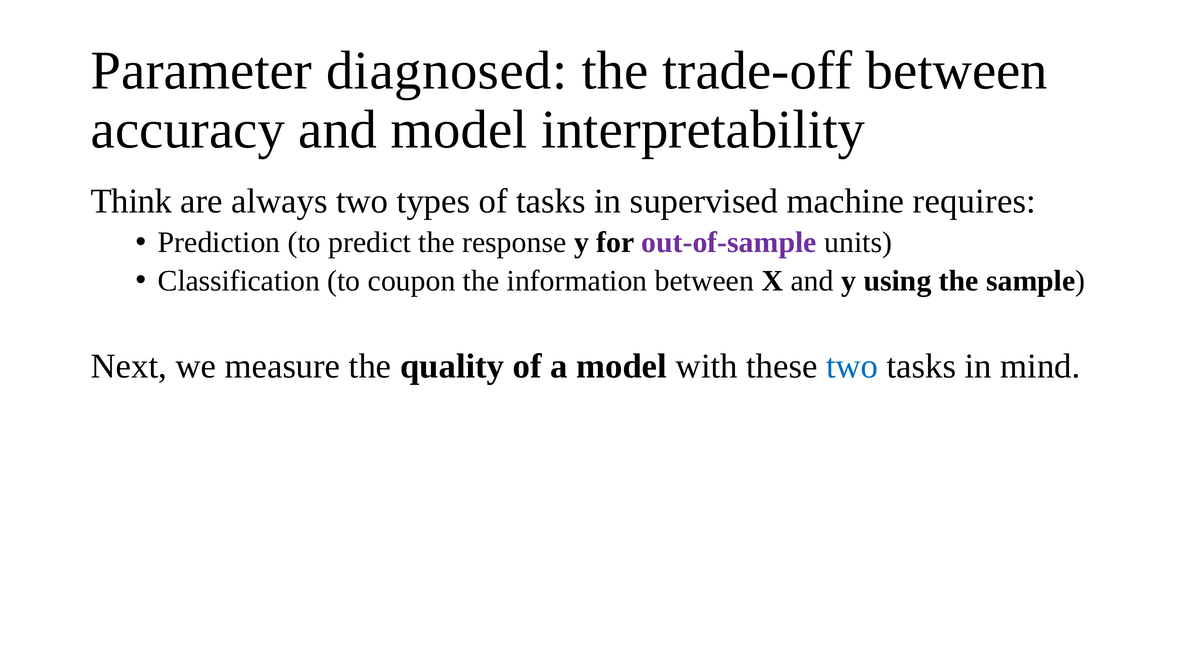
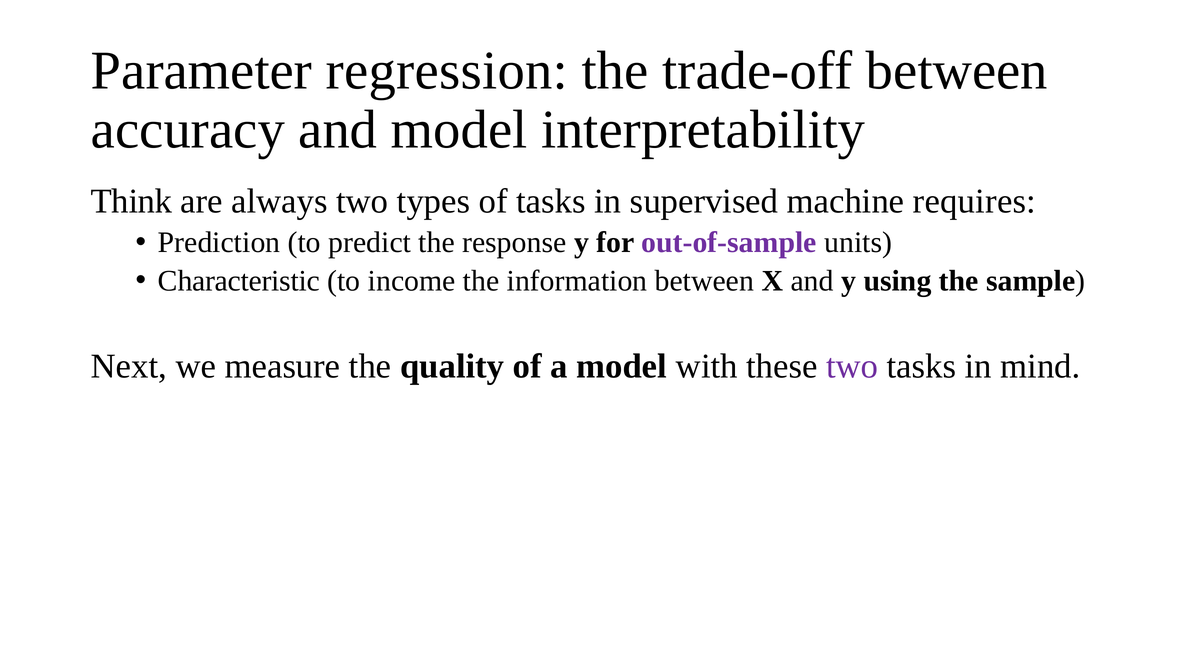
diagnosed: diagnosed -> regression
Classification: Classification -> Characteristic
coupon: coupon -> income
two at (852, 367) colour: blue -> purple
